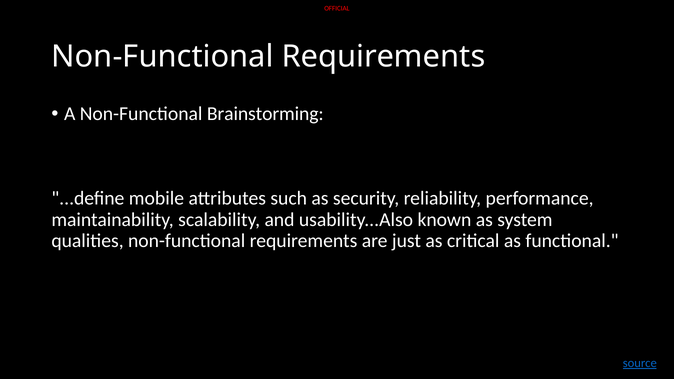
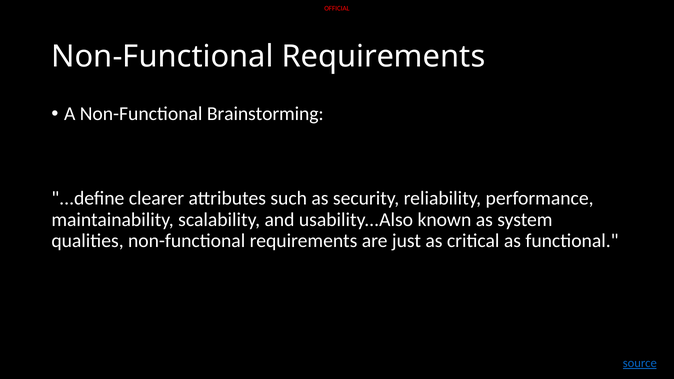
mobile: mobile -> clearer
